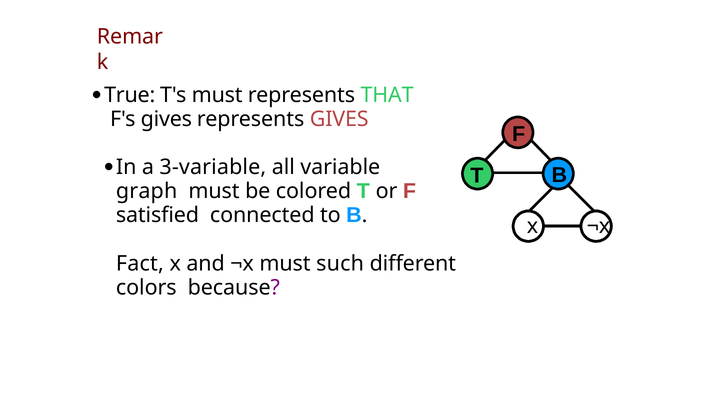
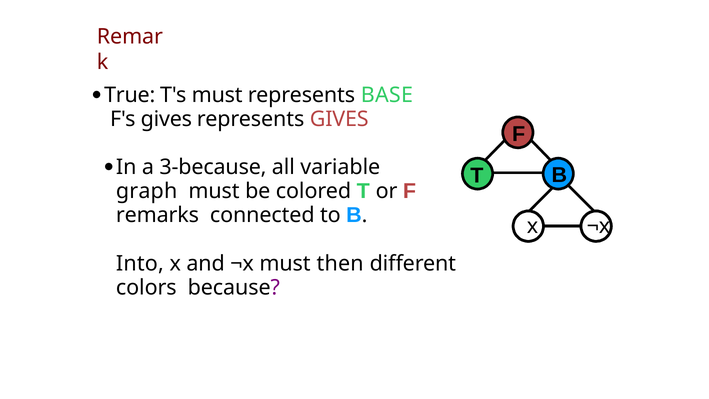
THAT: THAT -> BASE
3-variable: 3-variable -> 3-because
satisfied: satisfied -> remarks
Fact: Fact -> Into
such: such -> then
